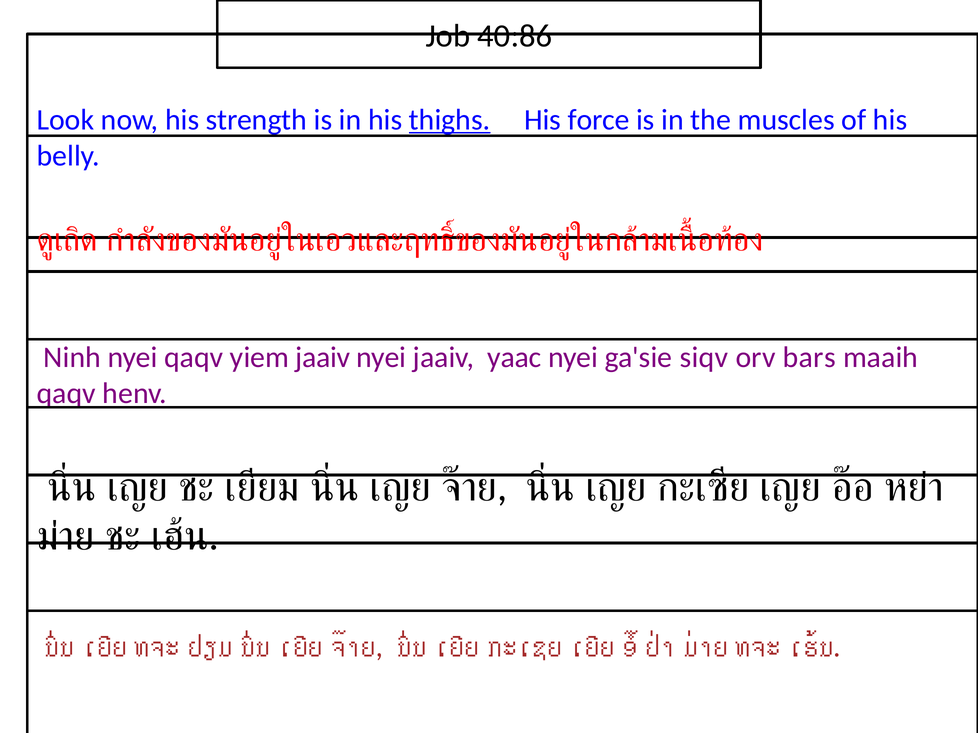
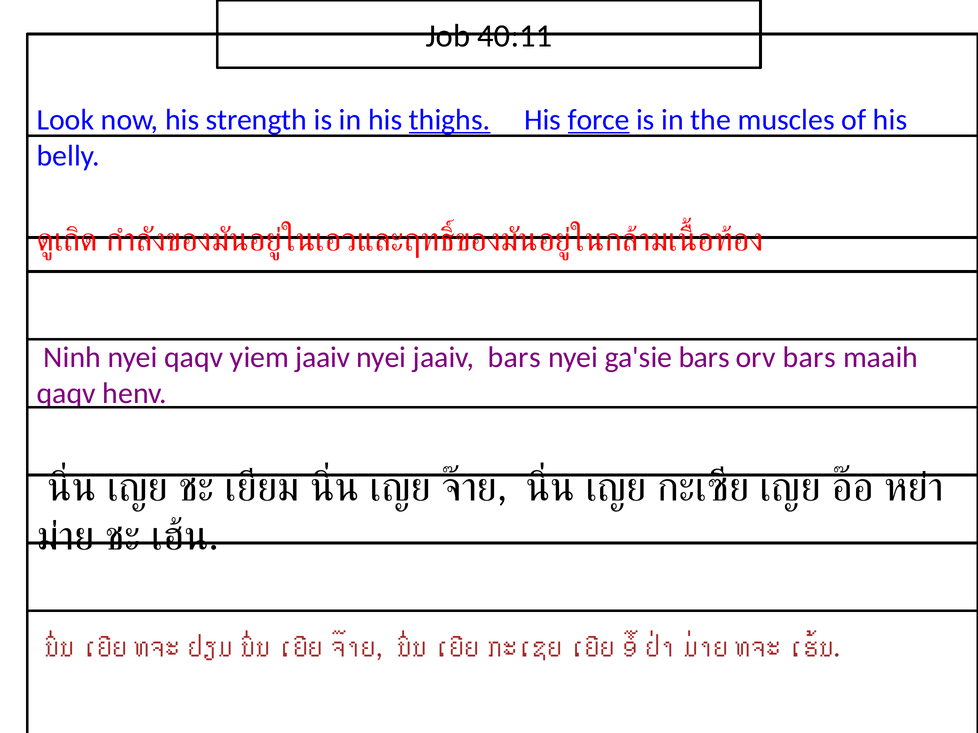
40:86: 40:86 -> 40:11
force underline: none -> present
jaaiv yaac: yaac -> bars
ga'sie siqv: siqv -> bars
